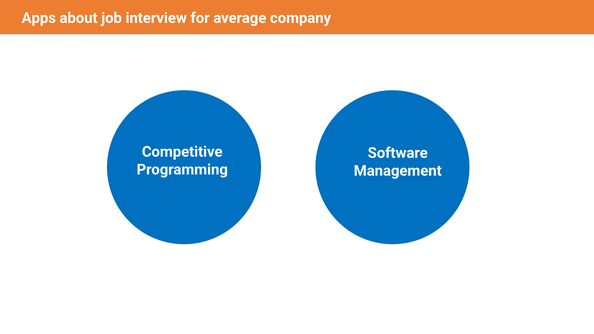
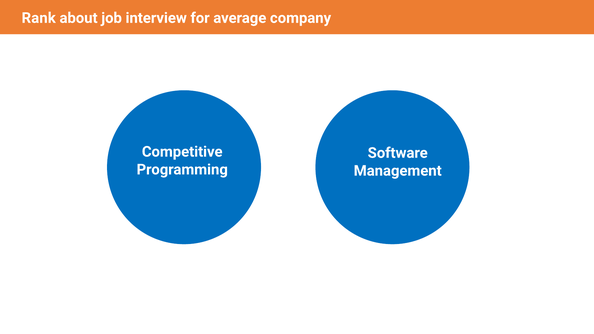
Apps: Apps -> Rank
